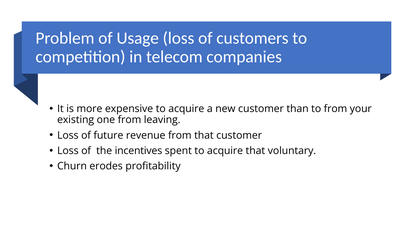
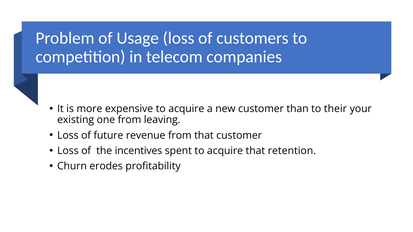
to from: from -> their
voluntary: voluntary -> retention
